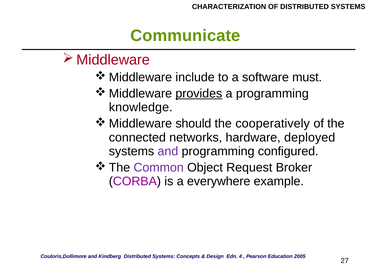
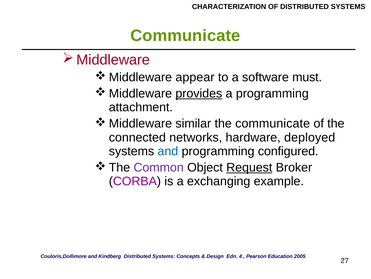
include: include -> appear
knowledge: knowledge -> attachment
should: should -> similar
the cooperatively: cooperatively -> communicate
and at (168, 151) colour: purple -> blue
Request underline: none -> present
everywhere: everywhere -> exchanging
